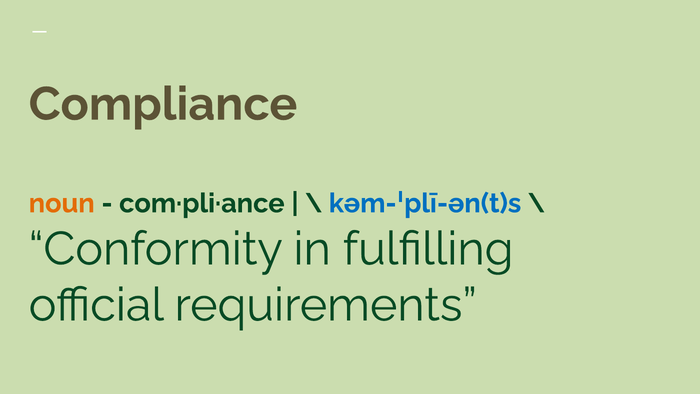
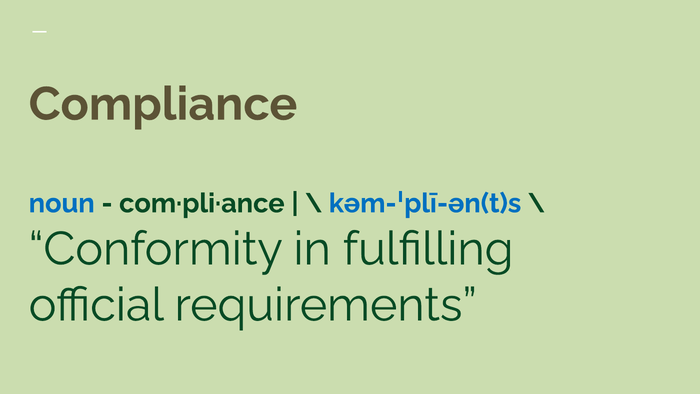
noun colour: orange -> blue
